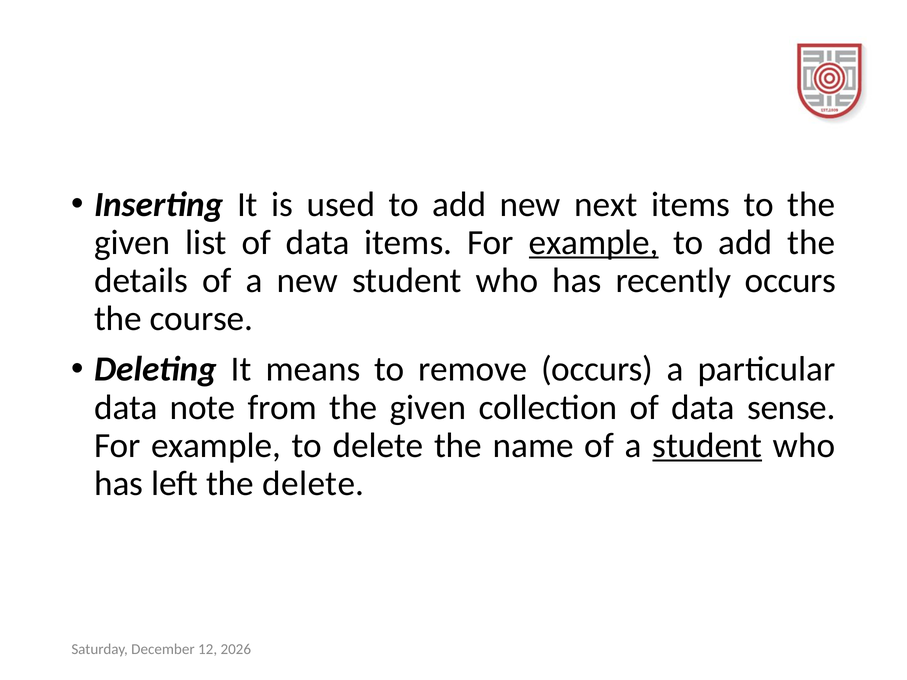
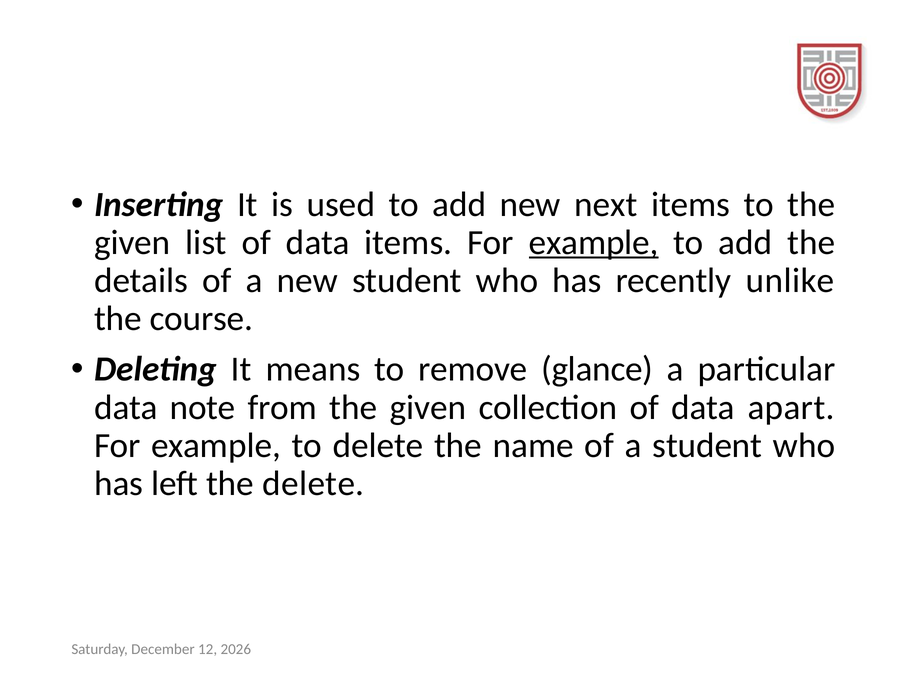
recently occurs: occurs -> unlike
remove occurs: occurs -> glance
sense: sense -> apart
student at (707, 446) underline: present -> none
